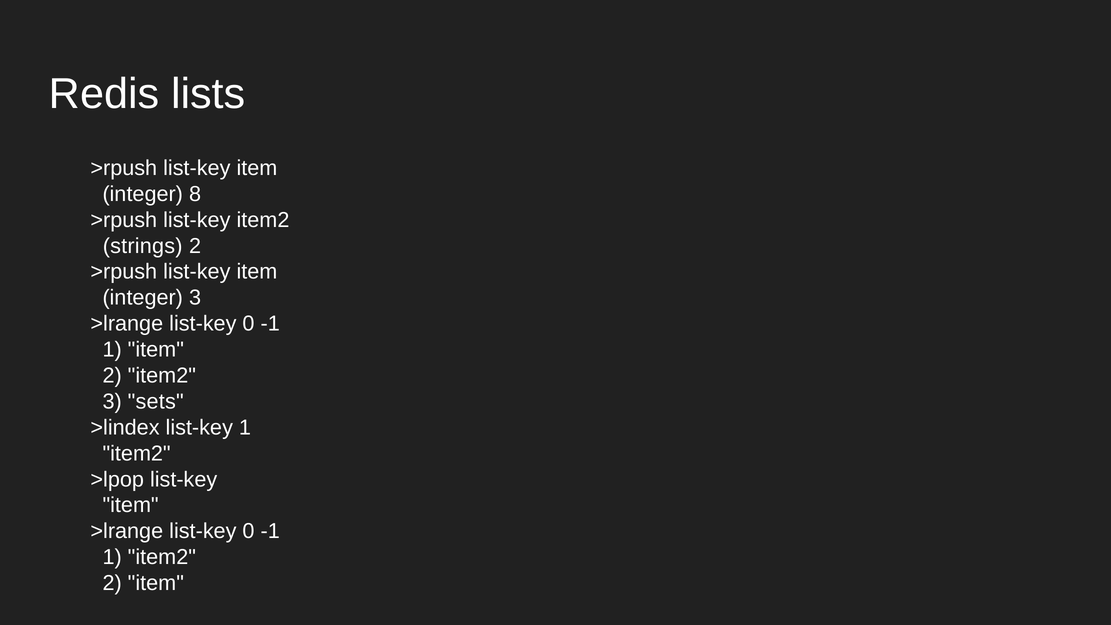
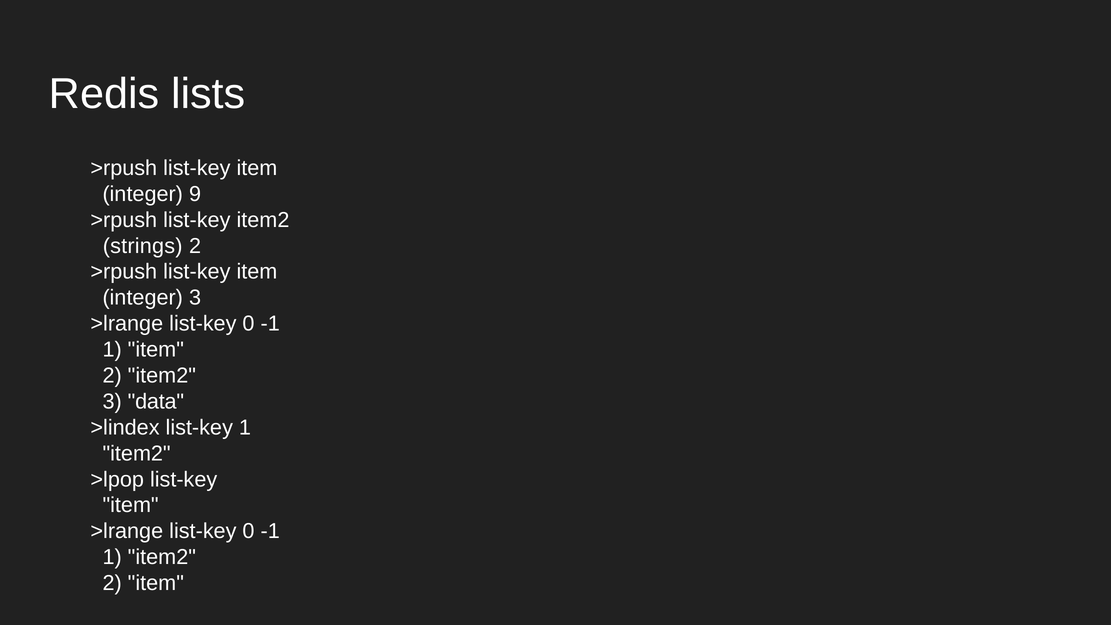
8: 8 -> 9
sets: sets -> data
